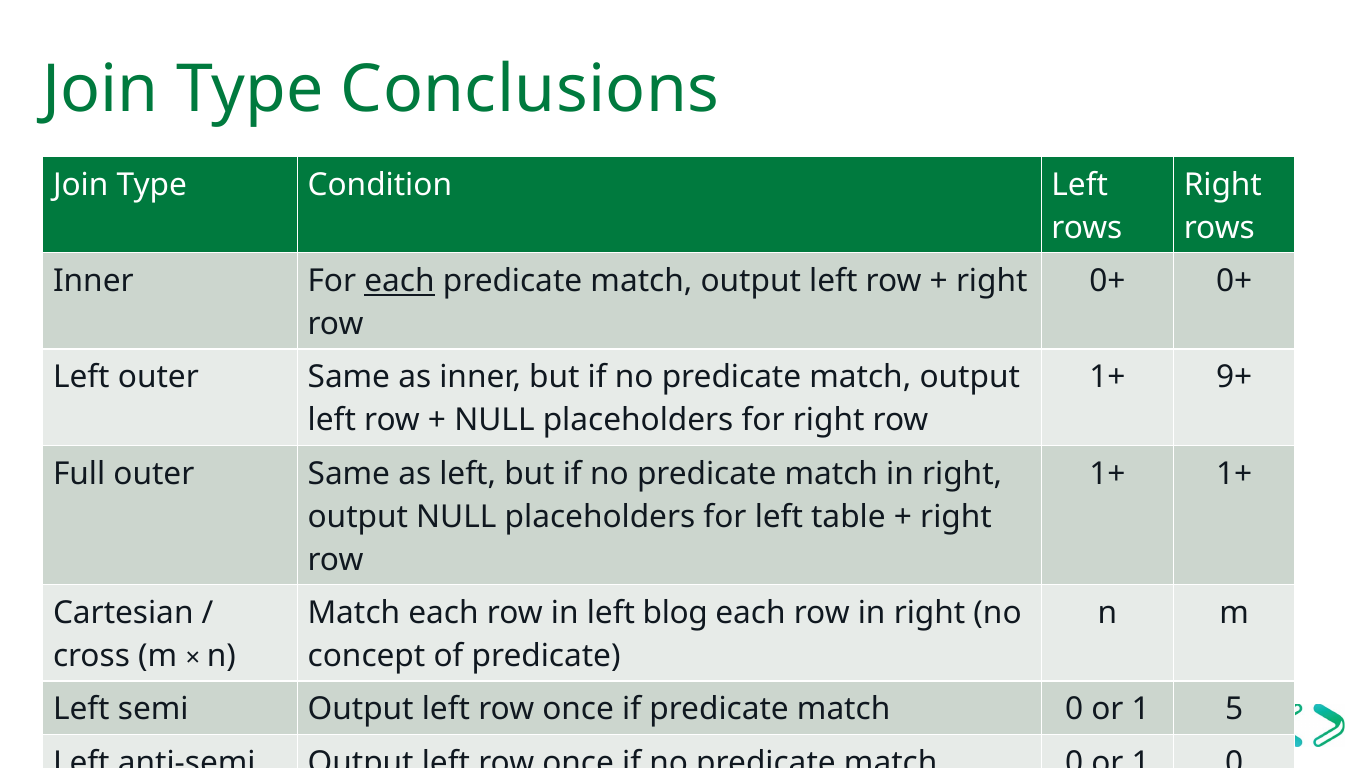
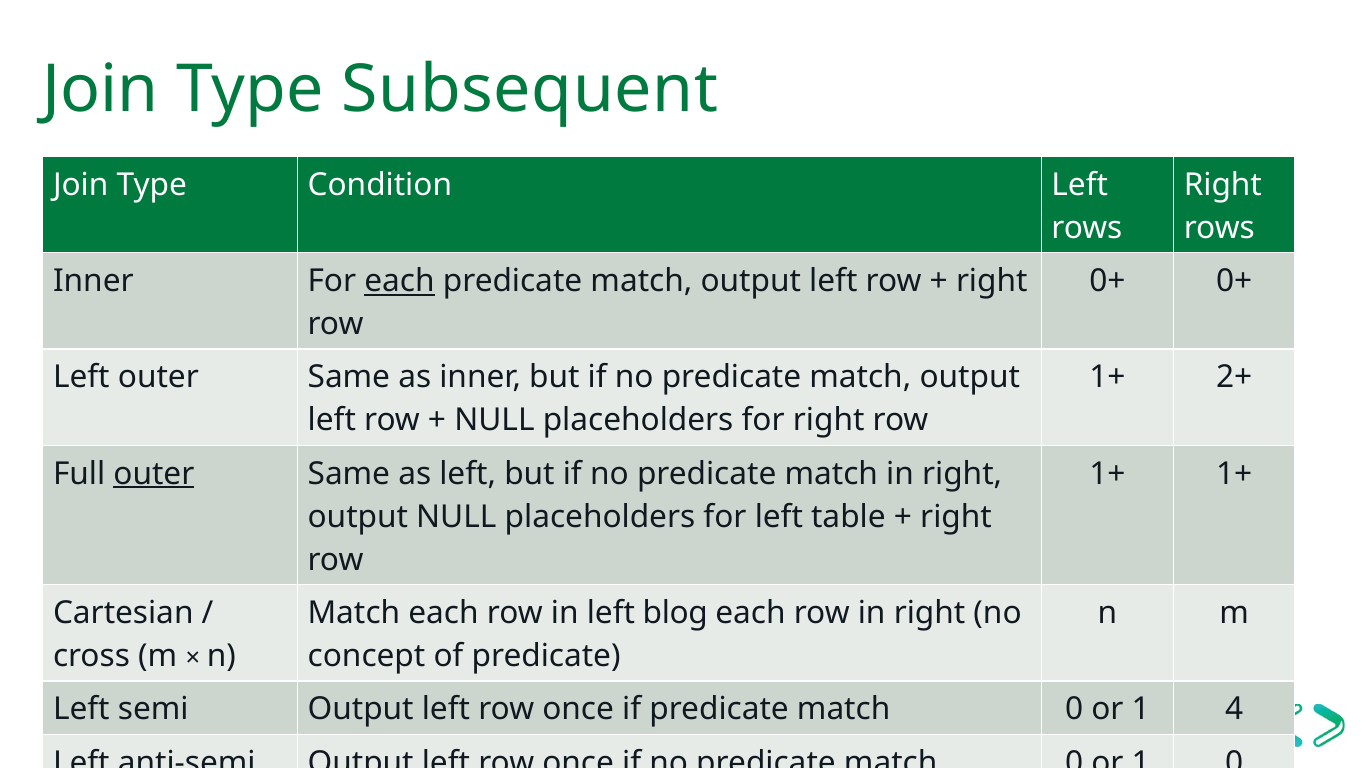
Conclusions: Conclusions -> Subsequent
9+: 9+ -> 2+
outer at (154, 474) underline: none -> present
5: 5 -> 4
